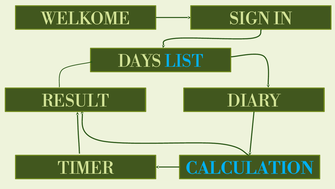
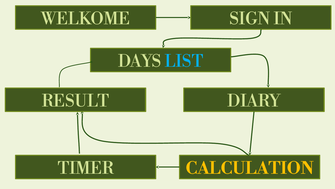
CALCULATION colour: light blue -> yellow
